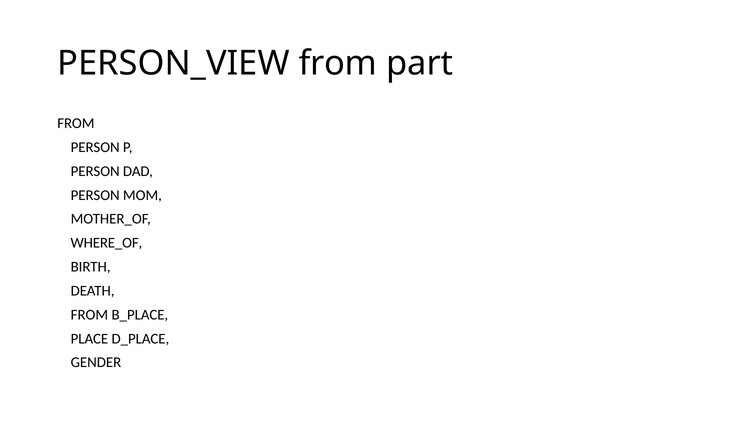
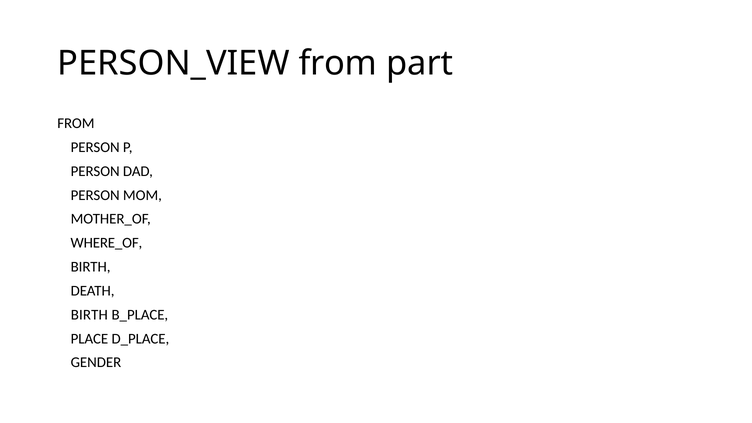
FROM at (89, 315): FROM -> BIRTH
